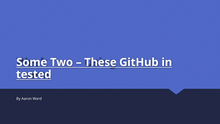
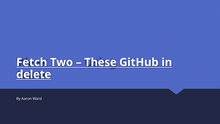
Some: Some -> Fetch
tested: tested -> delete
